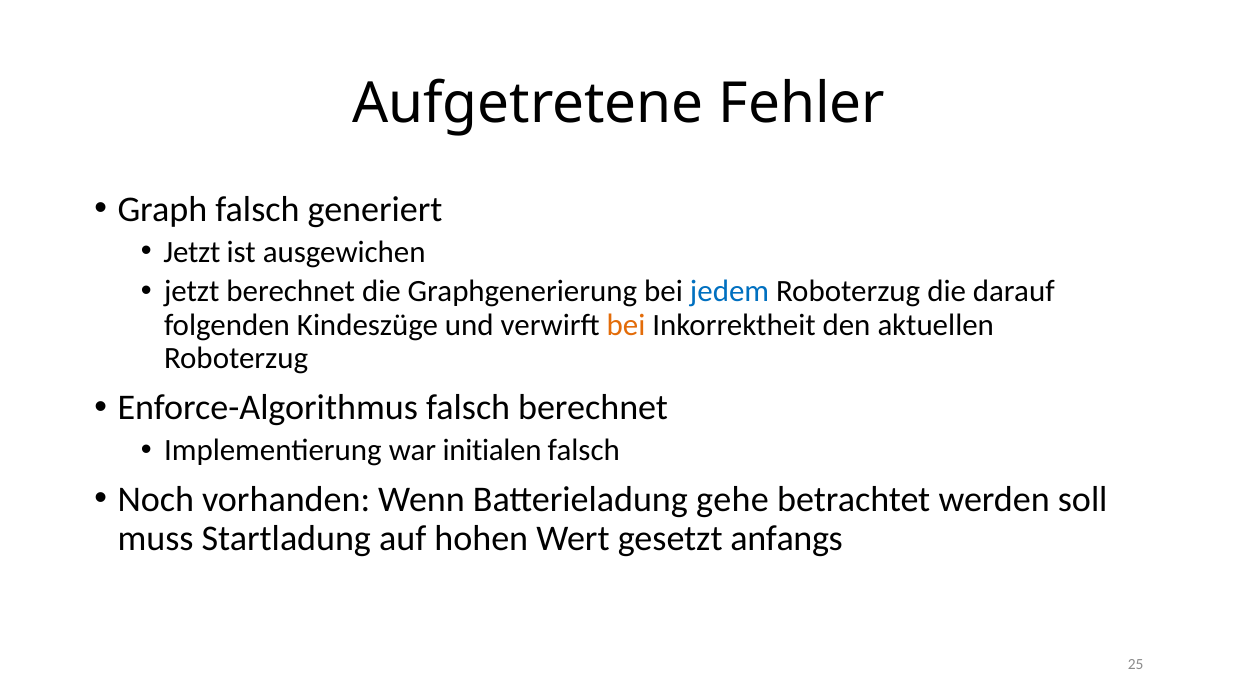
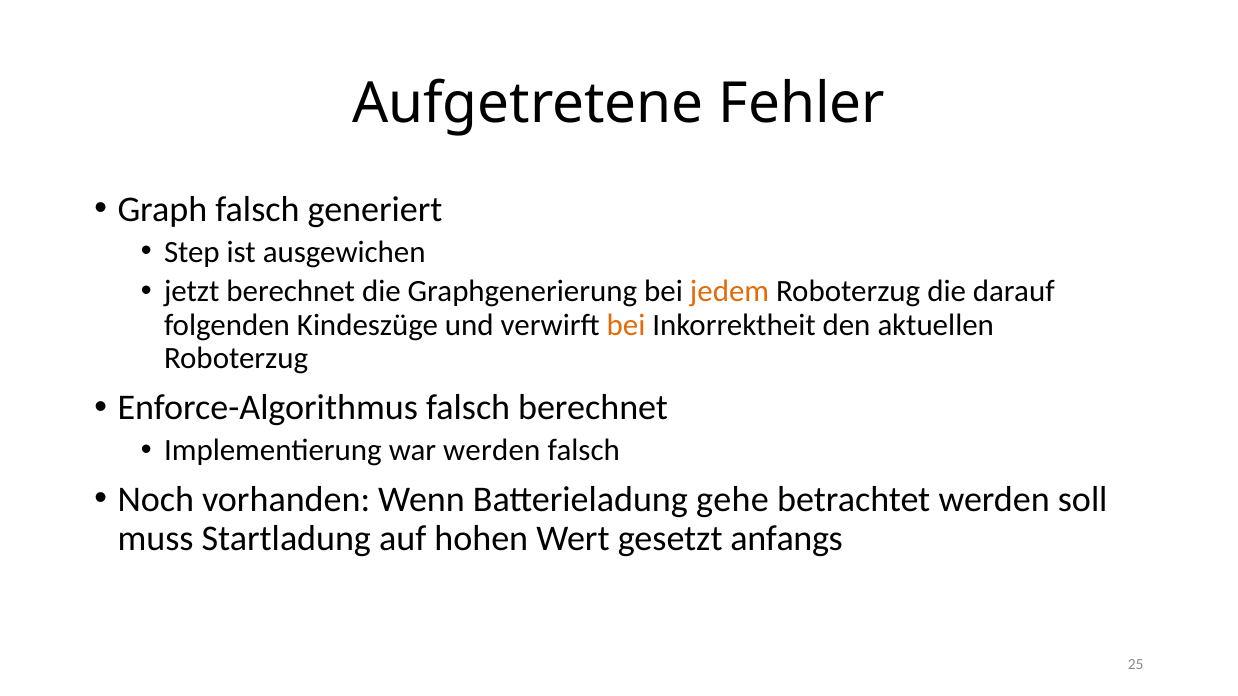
Jetzt at (192, 252): Jetzt -> Step
jedem colour: blue -> orange
war initialen: initialen -> werden
